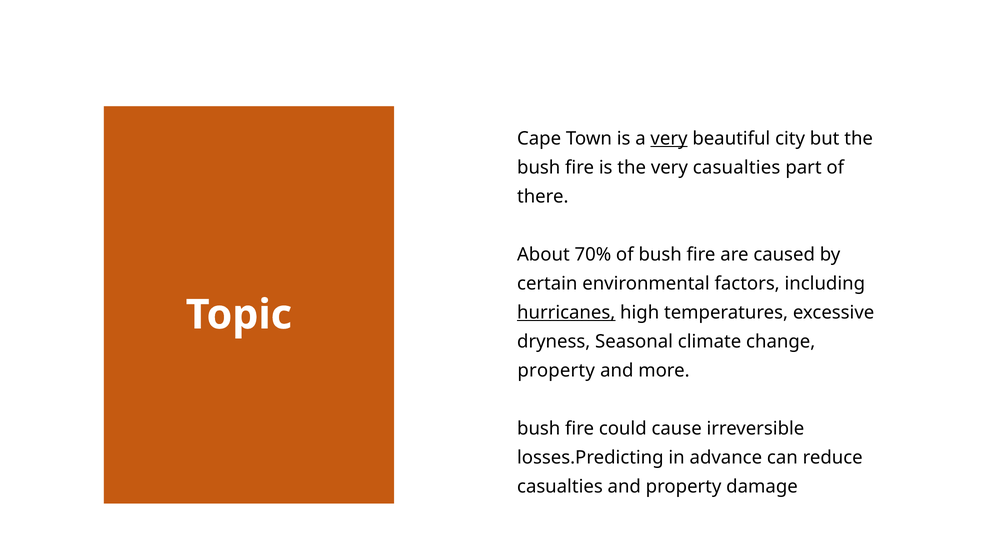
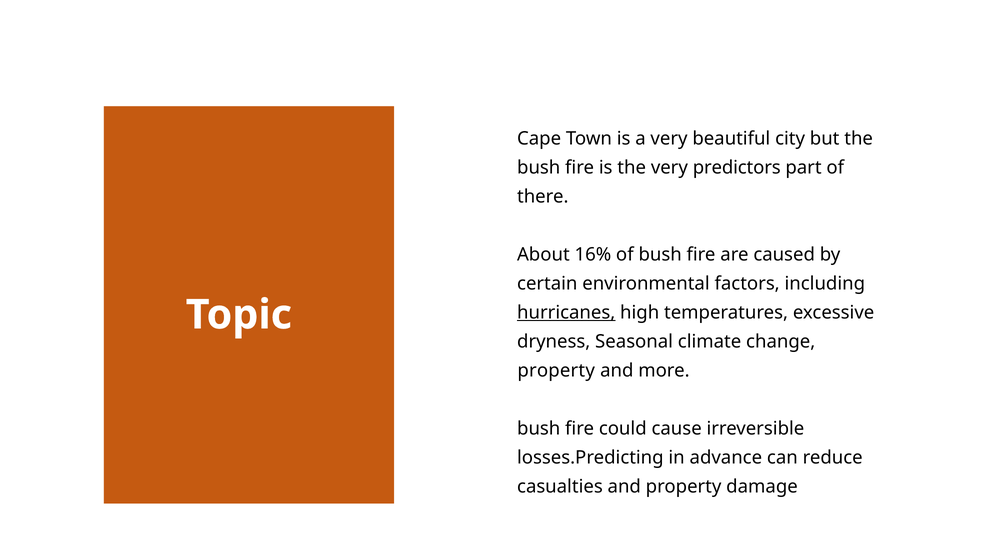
very at (669, 138) underline: present -> none
very casualties: casualties -> predictors
70%: 70% -> 16%
